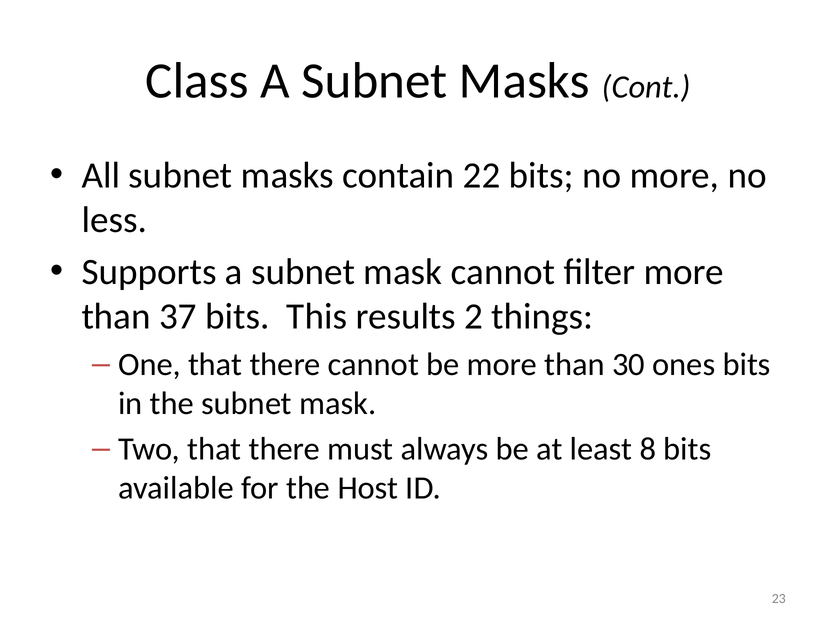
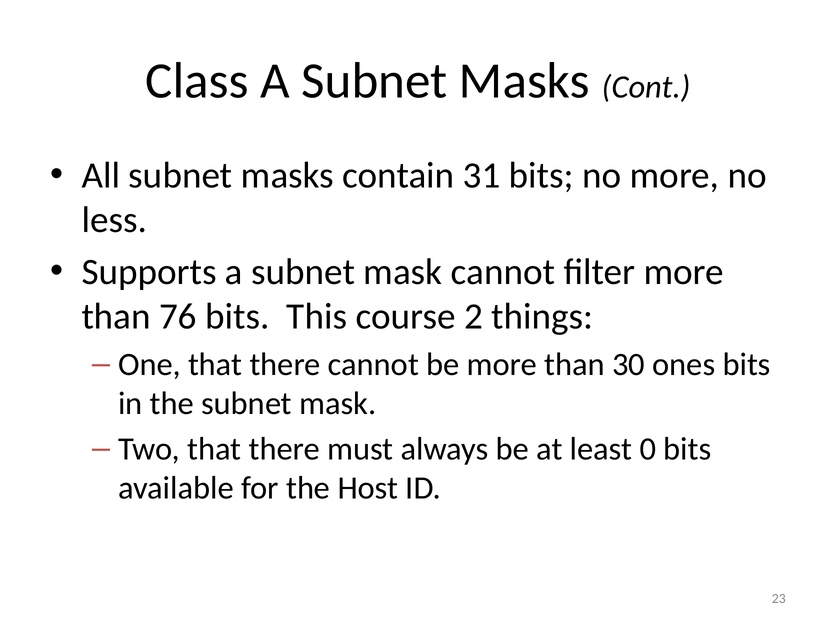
22: 22 -> 31
37: 37 -> 76
results: results -> course
8: 8 -> 0
